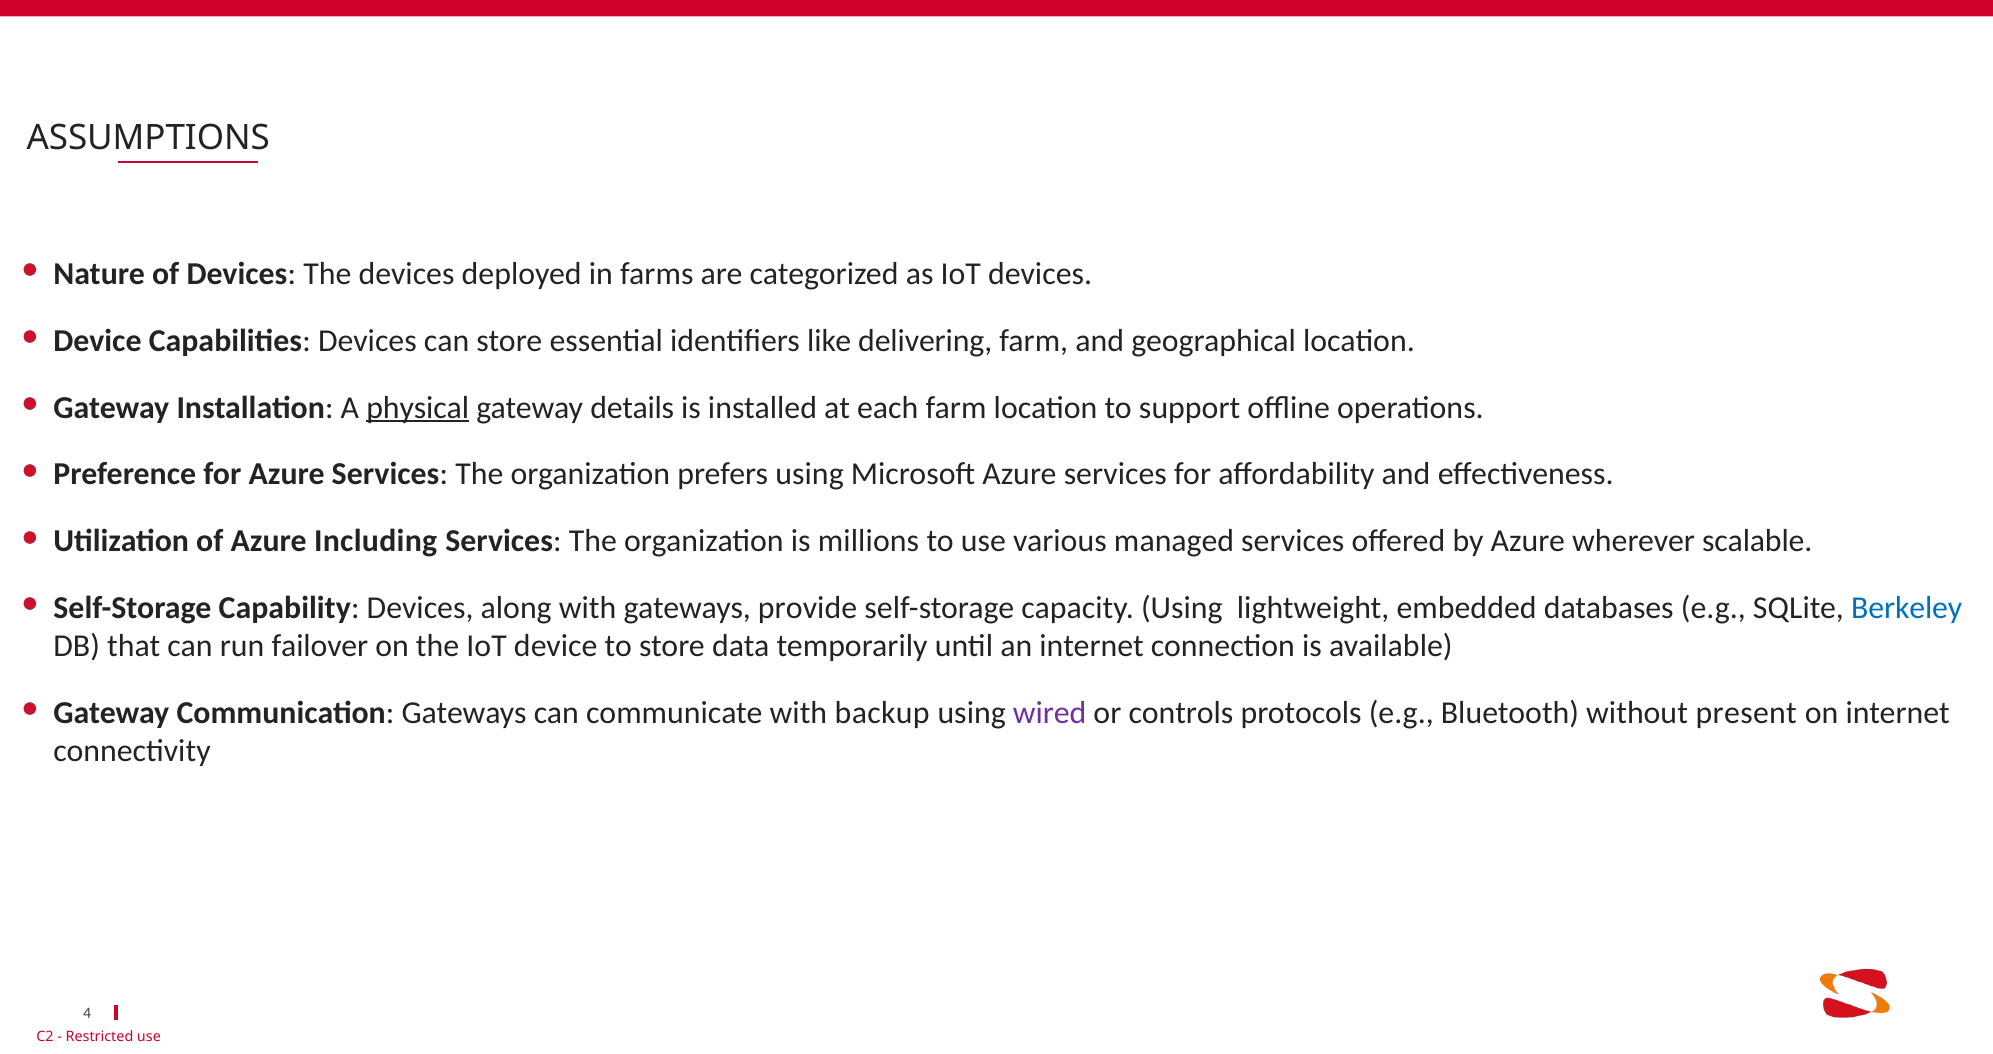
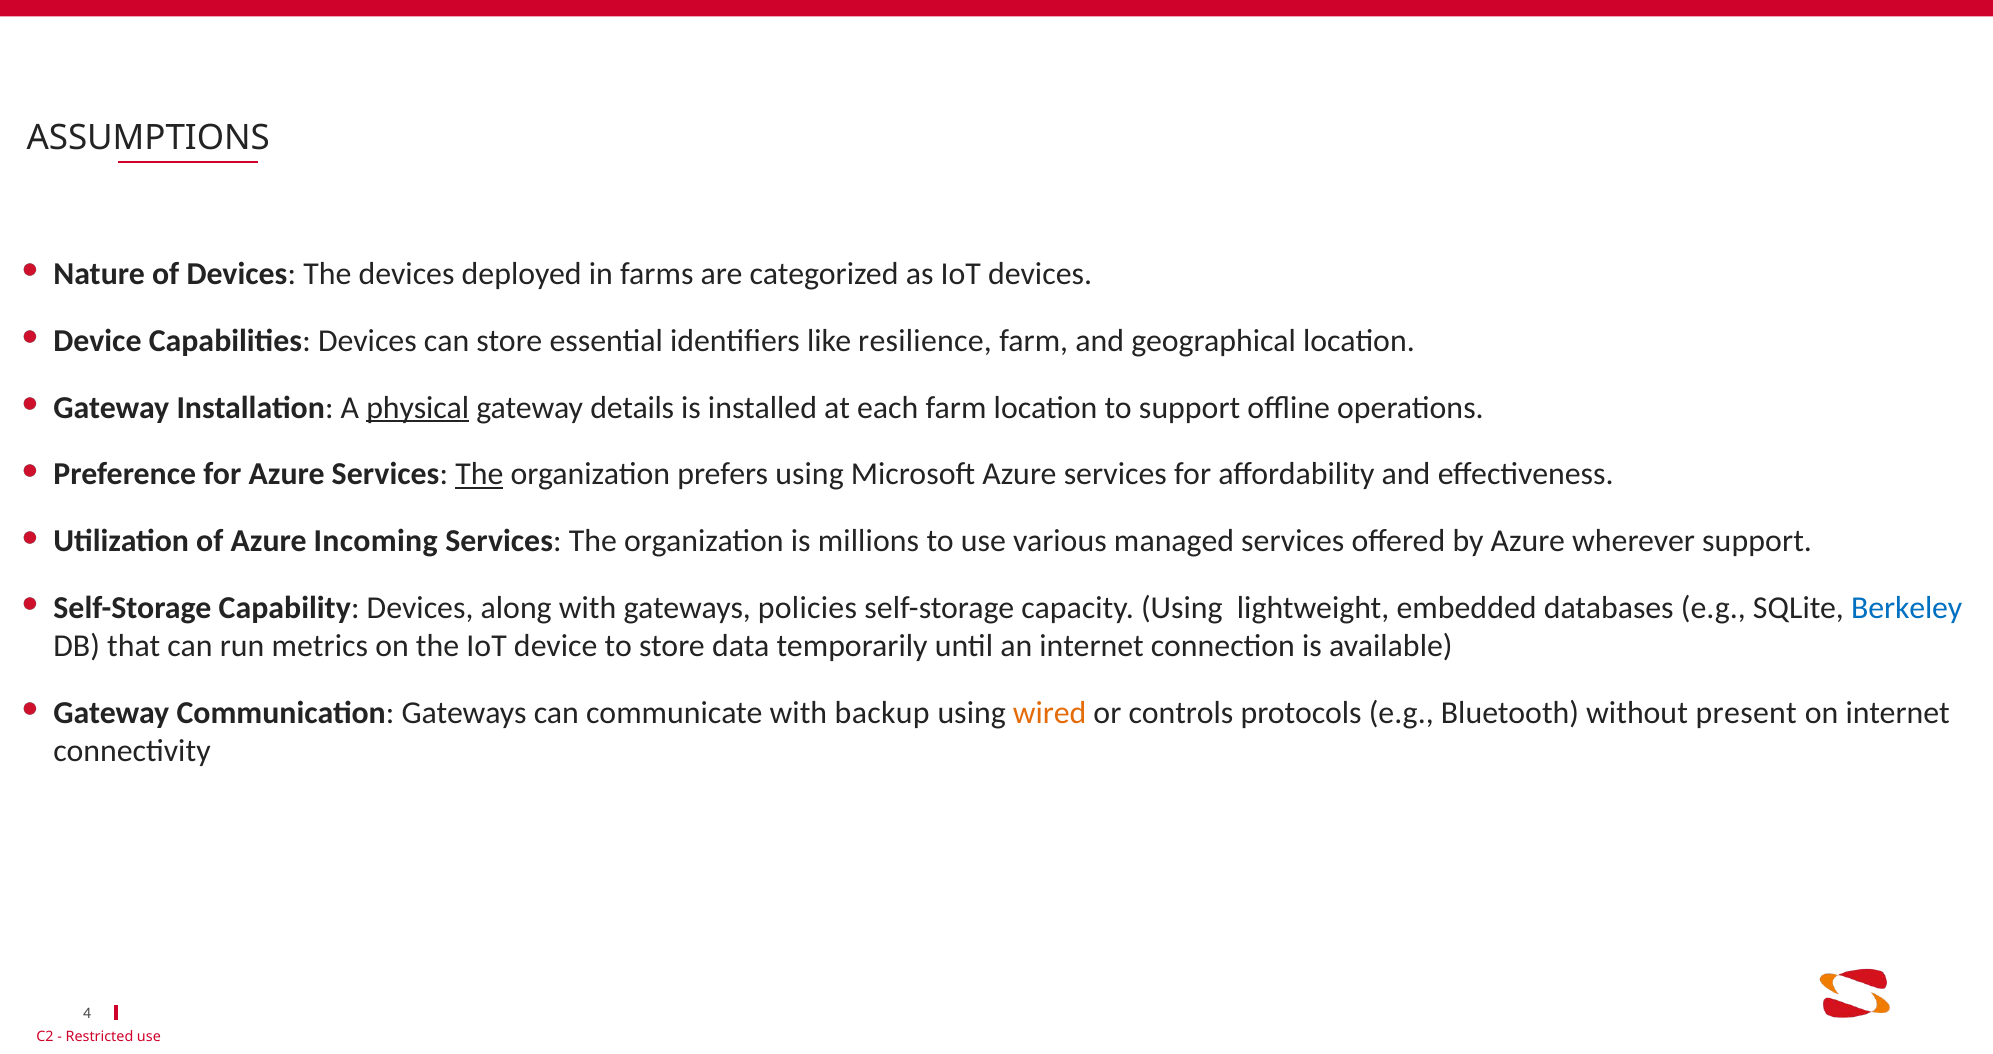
delivering: delivering -> resilience
The at (479, 474) underline: none -> present
Including: Including -> Incoming
wherever scalable: scalable -> support
provide: provide -> policies
failover: failover -> metrics
wired colour: purple -> orange
